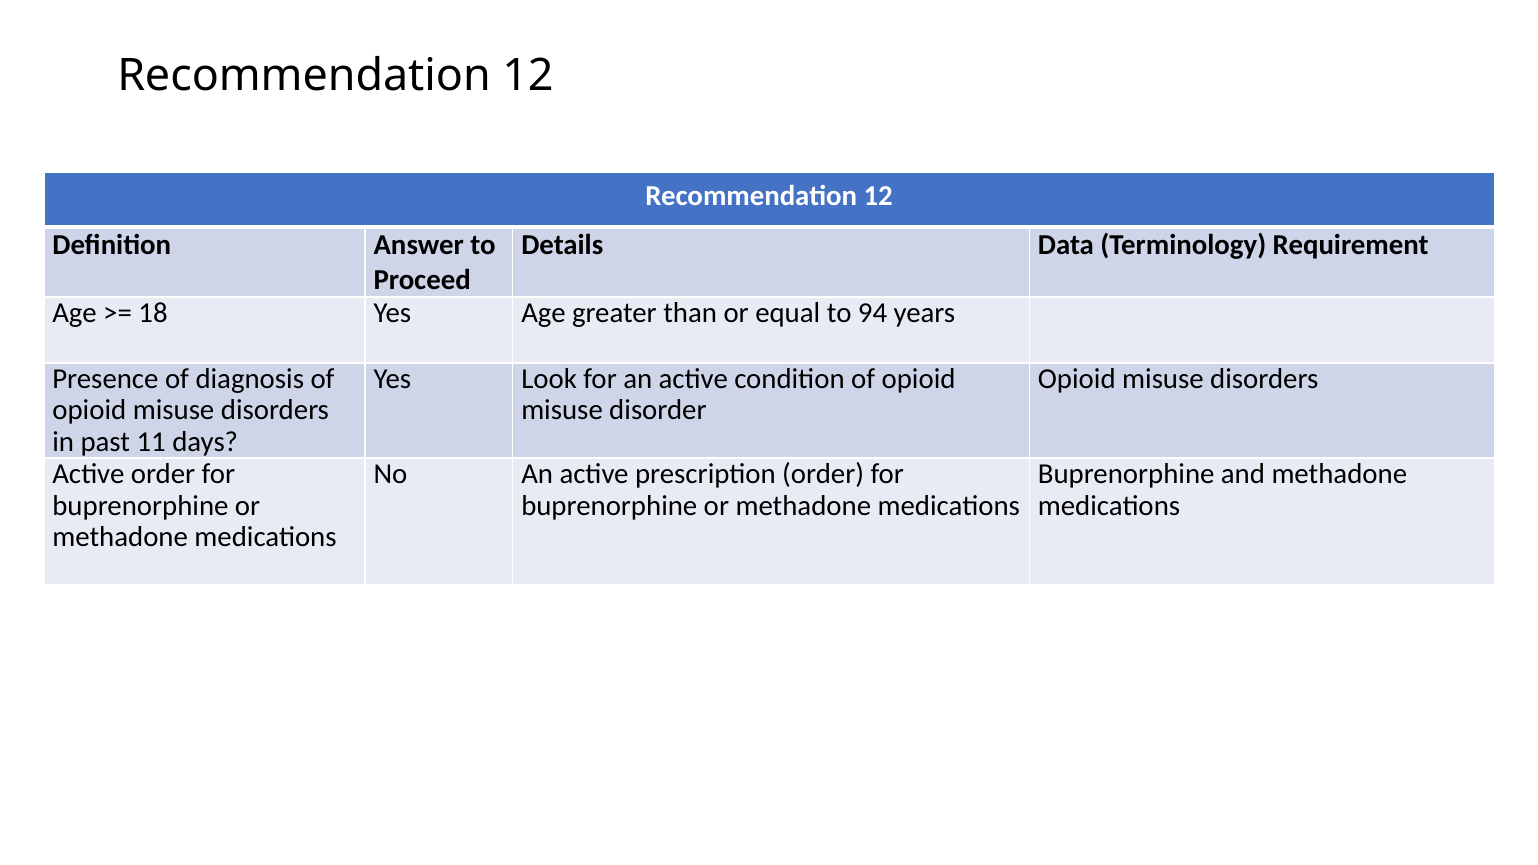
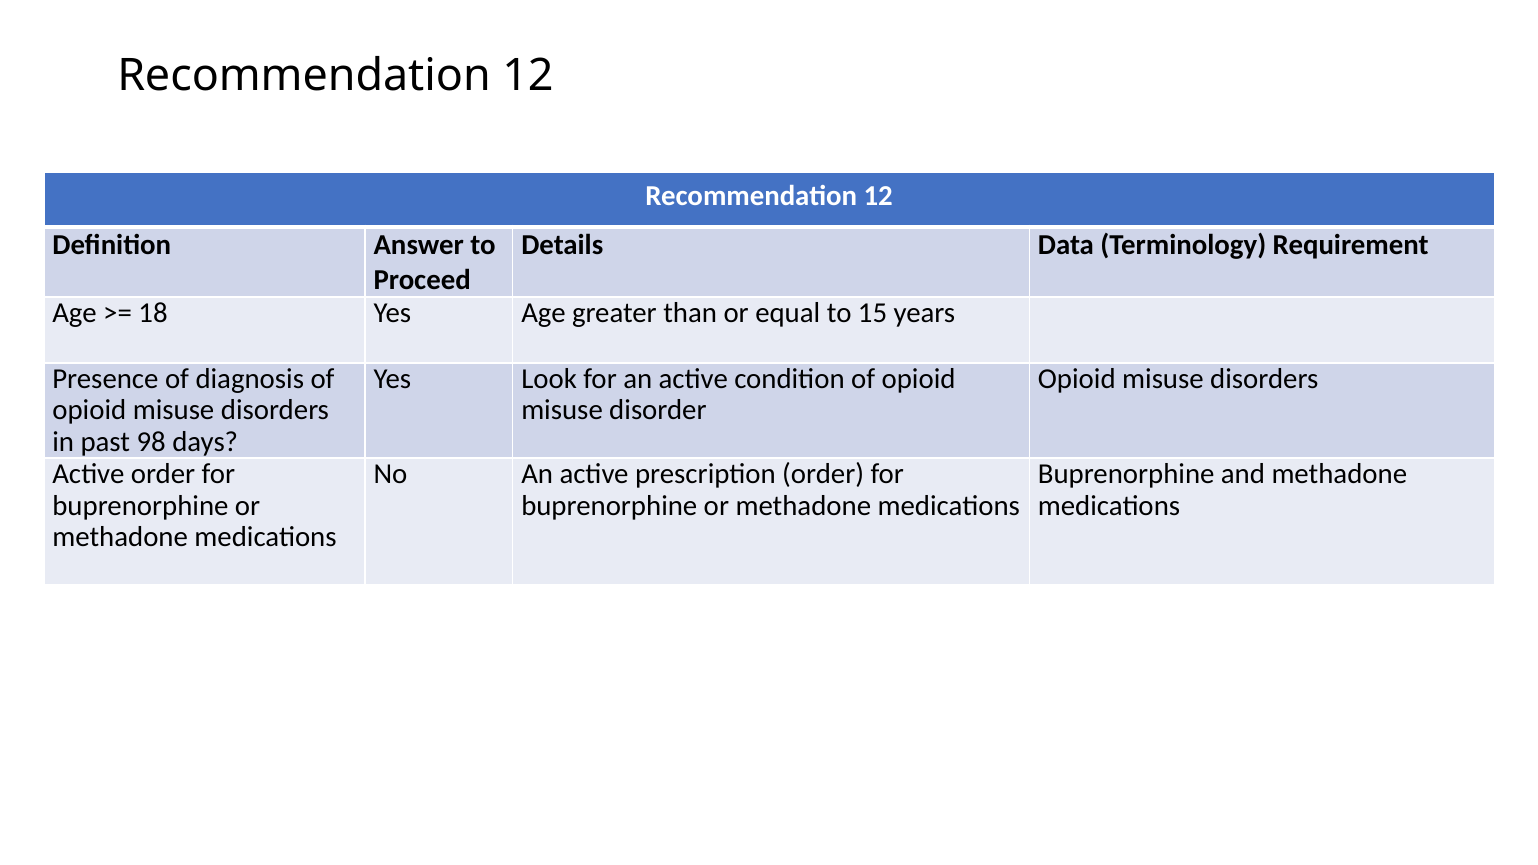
94: 94 -> 15
11: 11 -> 98
